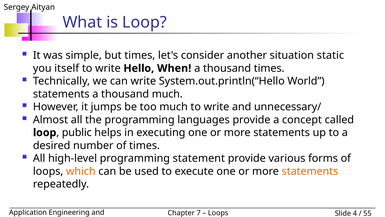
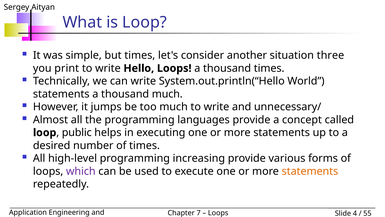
static: static -> three
itself: itself -> print
Hello When: When -> Loops
statement: statement -> increasing
which colour: orange -> purple
